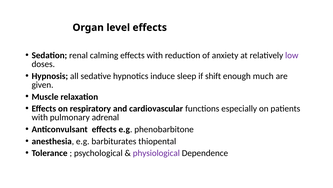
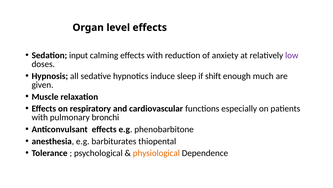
renal: renal -> input
adrenal: adrenal -> bronchi
physiological colour: purple -> orange
